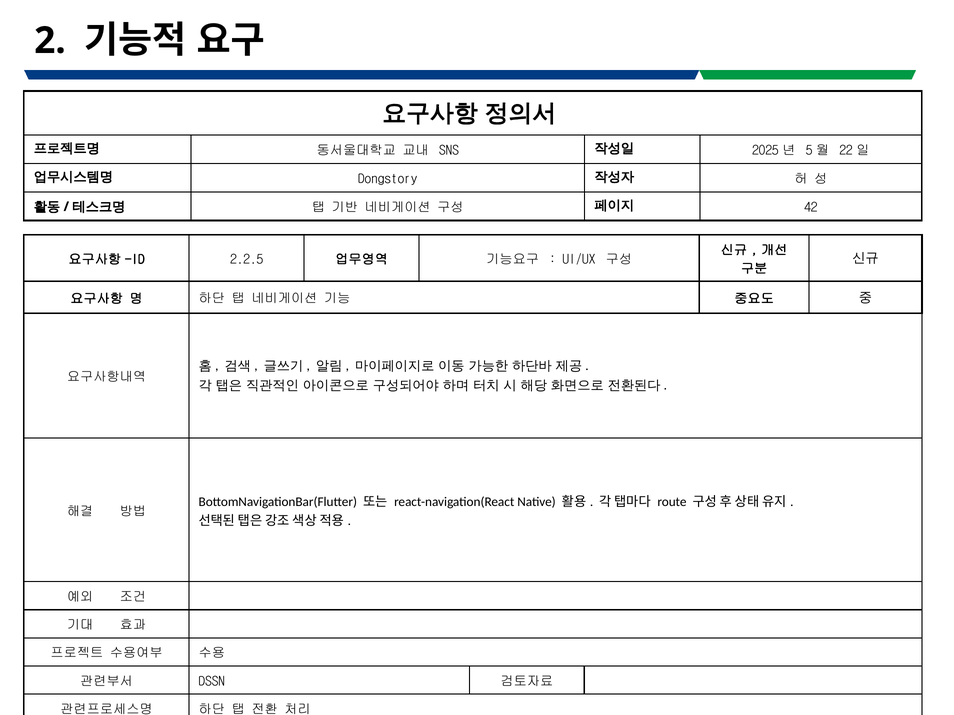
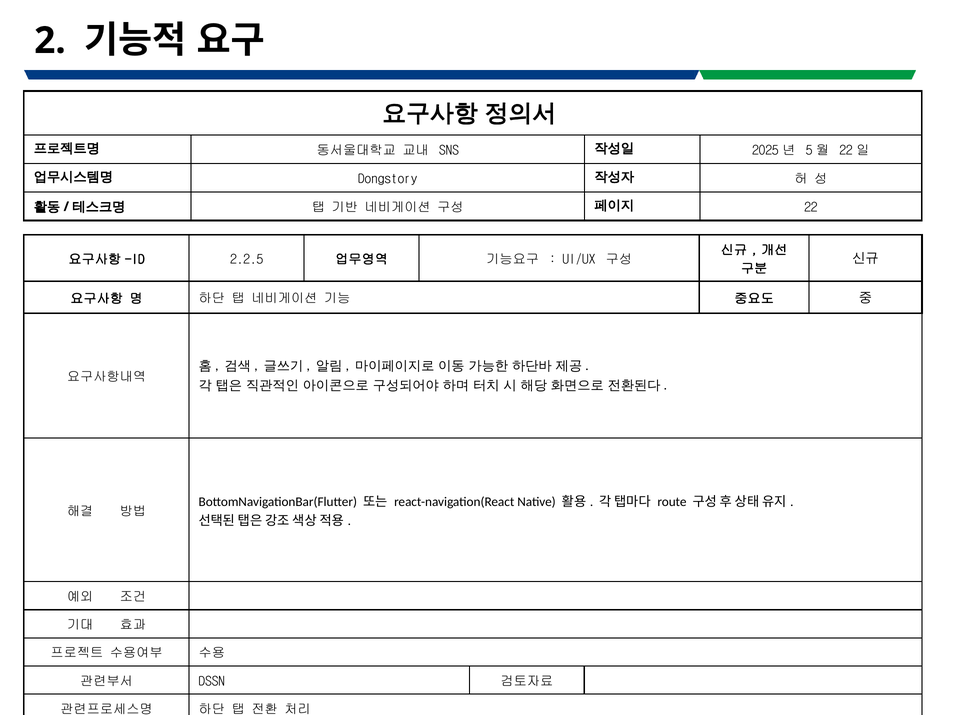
42 at (811, 208): 42 -> 22
